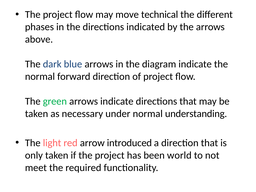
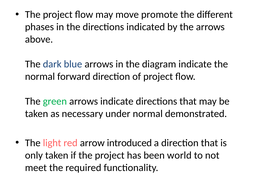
technical: technical -> promote
understanding: understanding -> demonstrated
